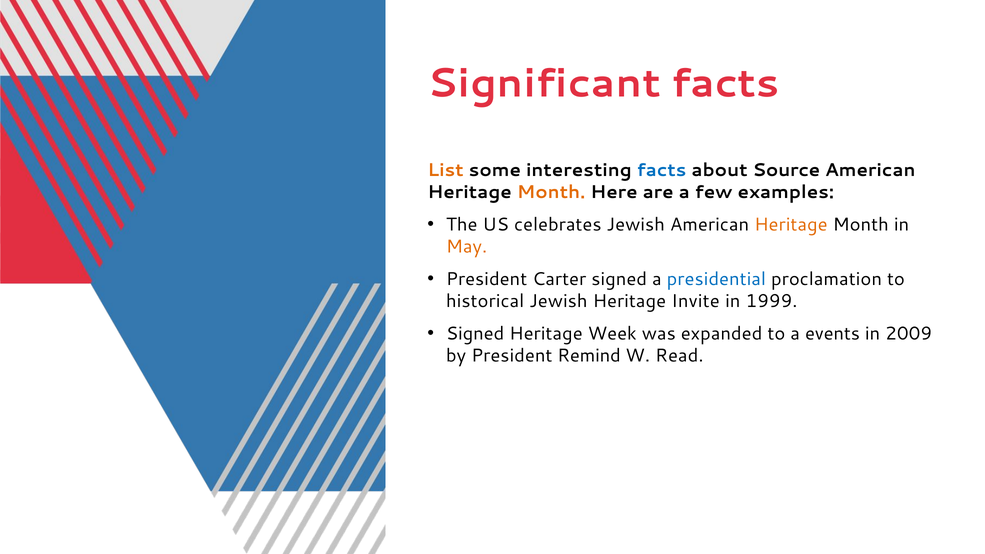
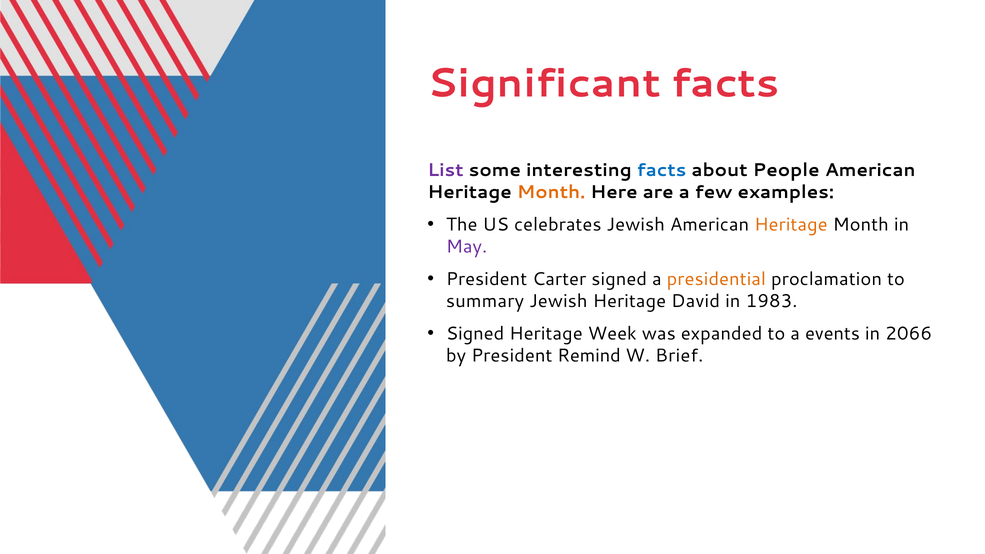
List colour: orange -> purple
Source: Source -> People
May colour: orange -> purple
presidential colour: blue -> orange
historical: historical -> summary
Invite: Invite -> David
1999: 1999 -> 1983
2009: 2009 -> 2066
Read: Read -> Brief
